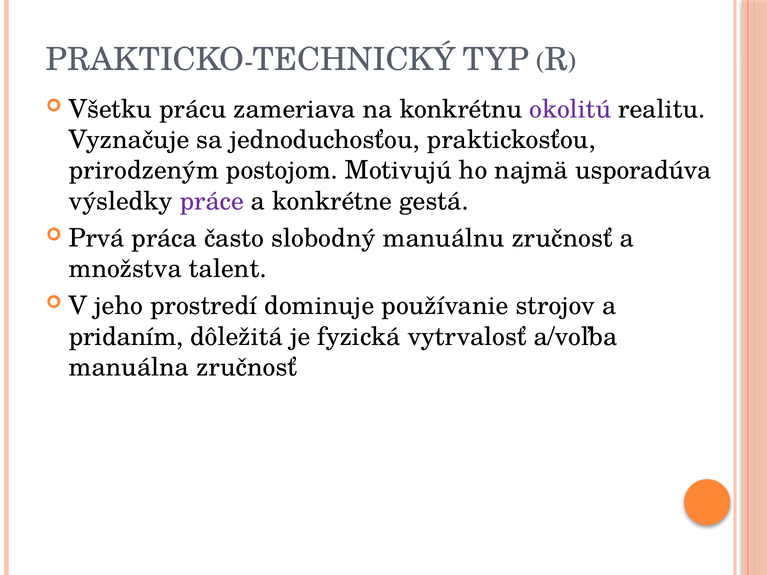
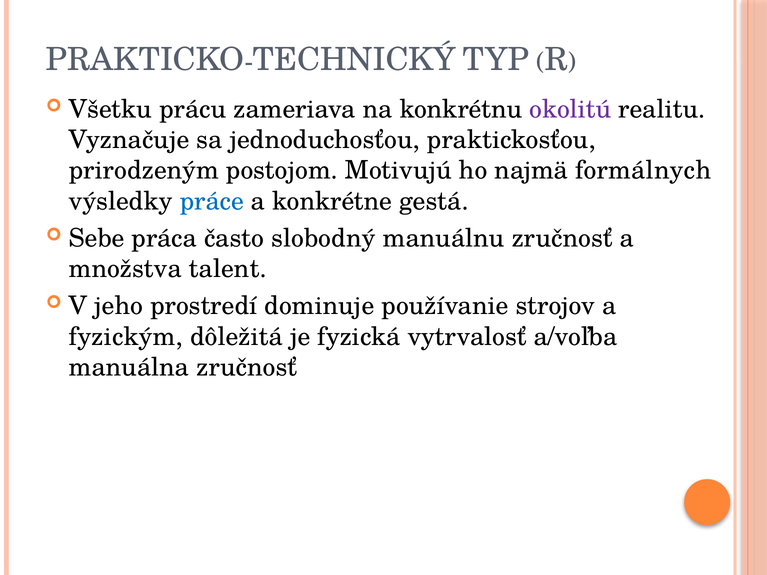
usporadúva: usporadúva -> formálnych
práce colour: purple -> blue
Prvá: Prvá -> Sebe
pridaním: pridaním -> fyzickým
